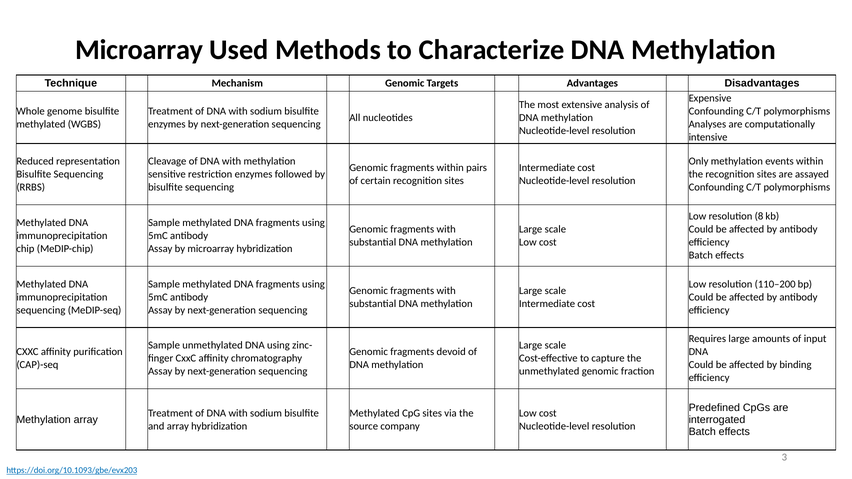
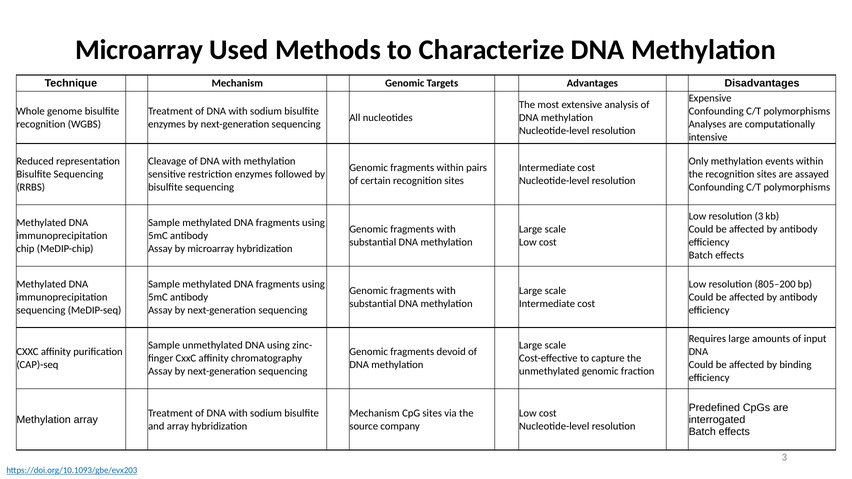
methylated at (41, 124): methylated -> recognition
resolution 8: 8 -> 3
110–200: 110–200 -> 805–200
Methylated at (375, 413): Methylated -> Mechanism
